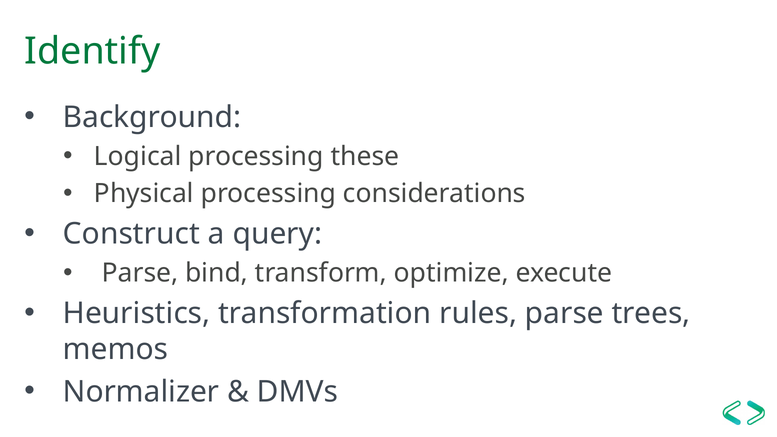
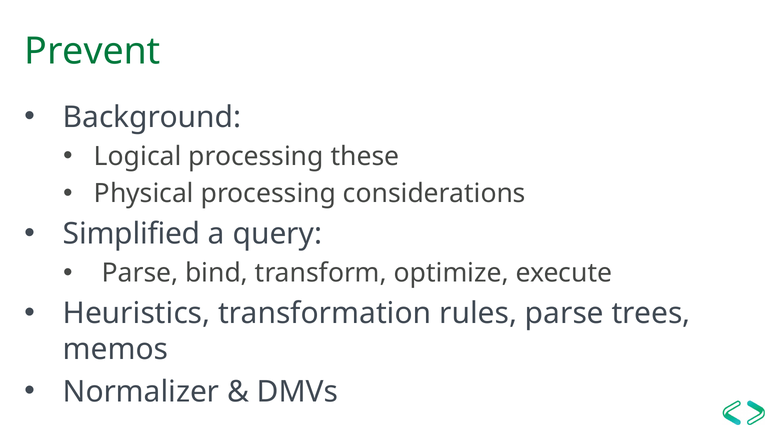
Identify: Identify -> Prevent
Construct: Construct -> Simplified
